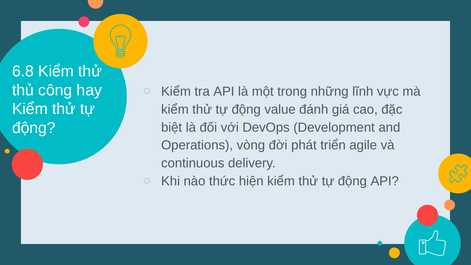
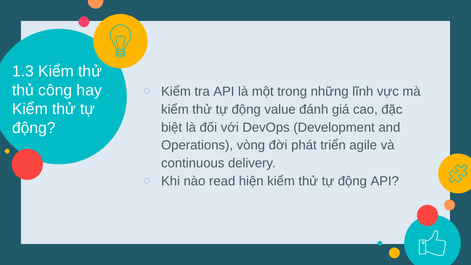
6.8: 6.8 -> 1.3
thức: thức -> read
